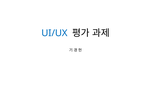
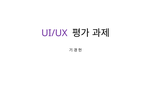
UI/UX colour: blue -> purple
